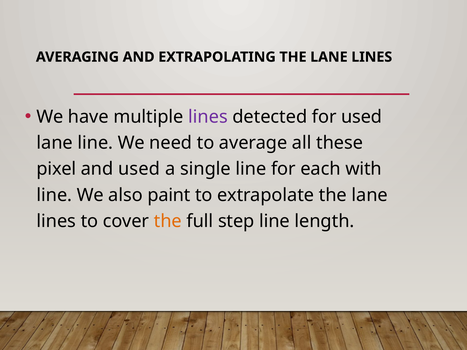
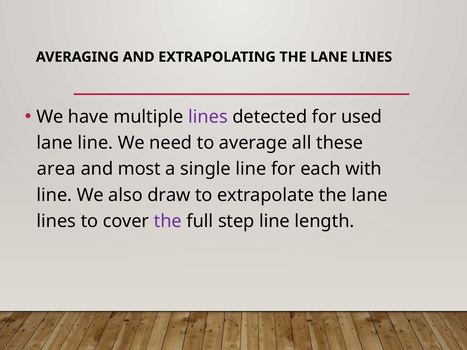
pixel: pixel -> area
and used: used -> most
paint: paint -> draw
the at (168, 221) colour: orange -> purple
